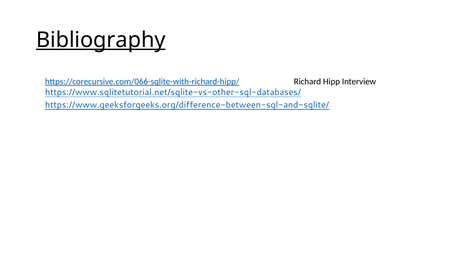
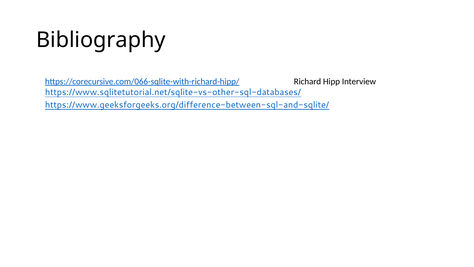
Bibliography underline: present -> none
